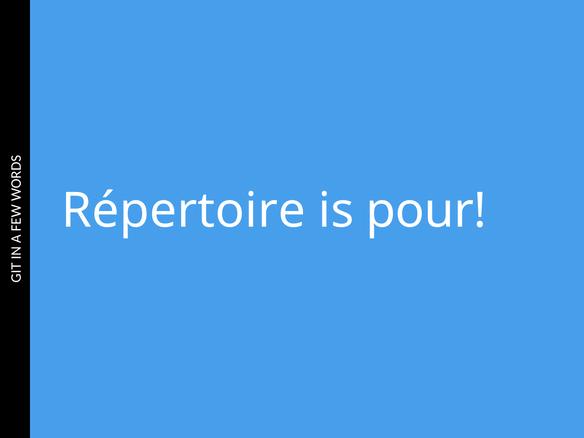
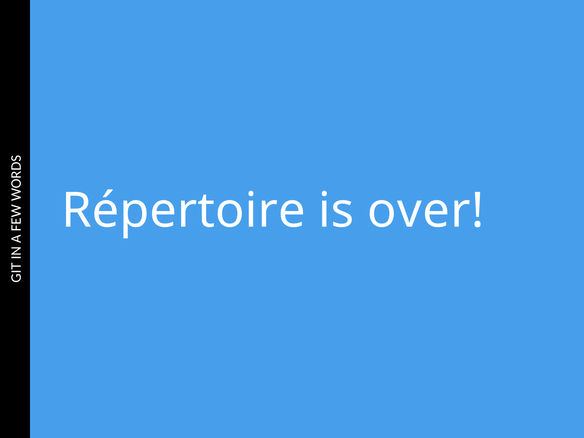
pour: pour -> over
